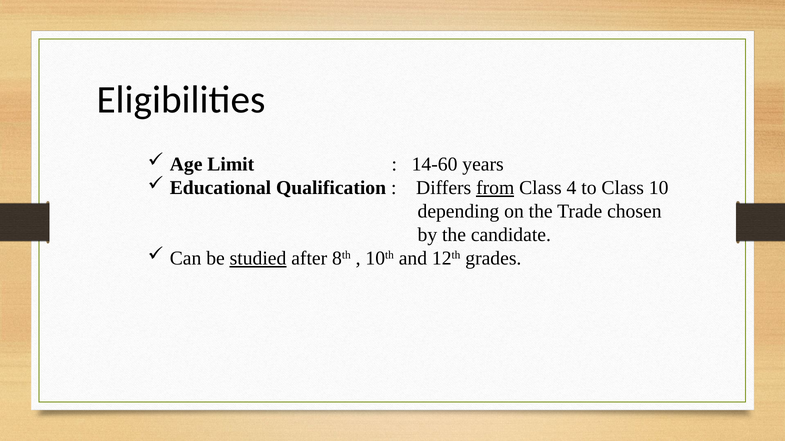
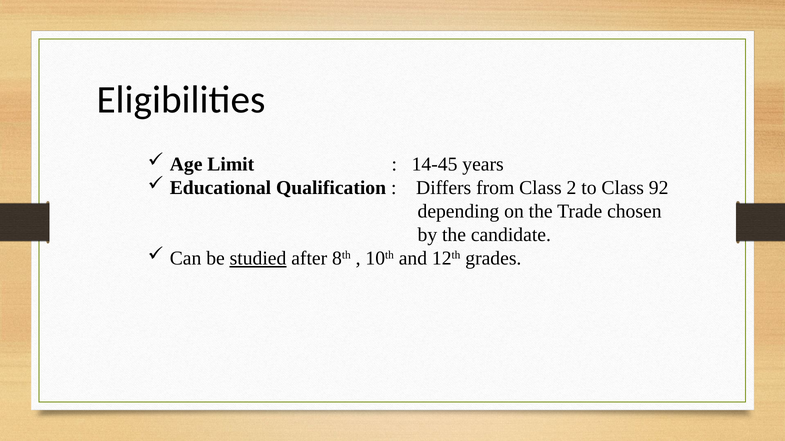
14-60: 14-60 -> 14-45
from underline: present -> none
4: 4 -> 2
10: 10 -> 92
